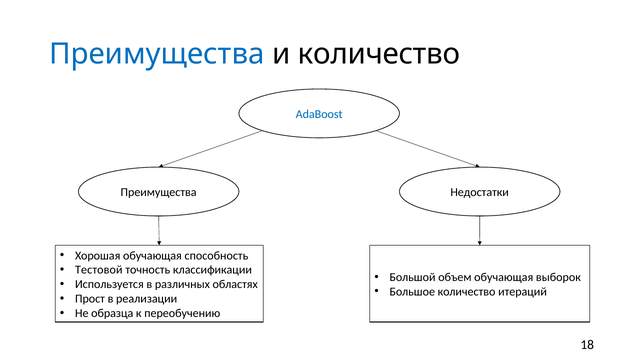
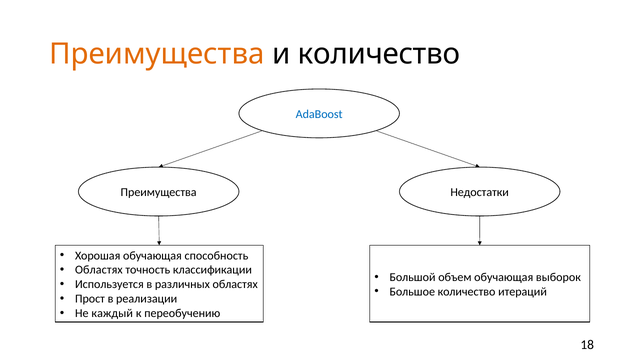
Преимущества at (157, 54) colour: blue -> orange
Тестовой at (99, 271): Тестовой -> Областях
образца: образца -> каждый
